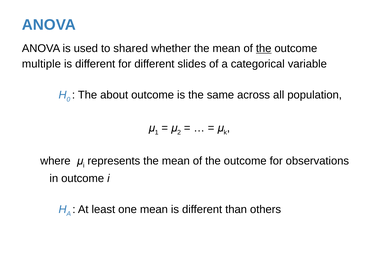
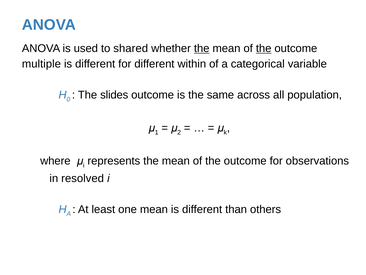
the at (202, 48) underline: none -> present
slides: slides -> within
about: about -> slides
in outcome: outcome -> resolved
